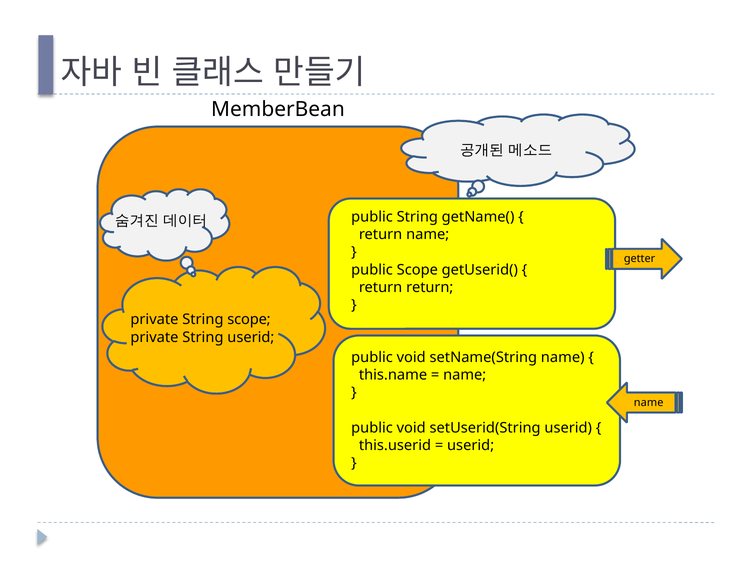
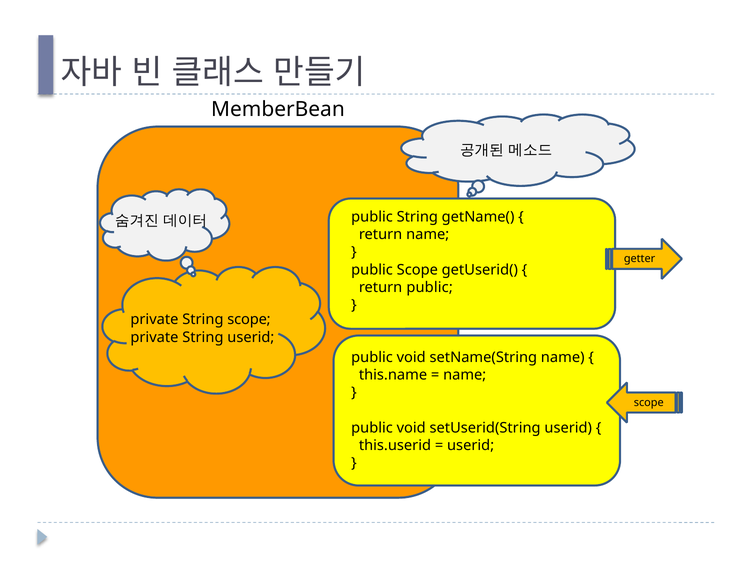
return return: return -> public
name at (649, 403): name -> scope
